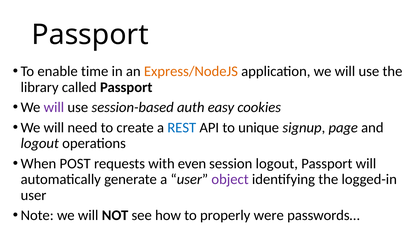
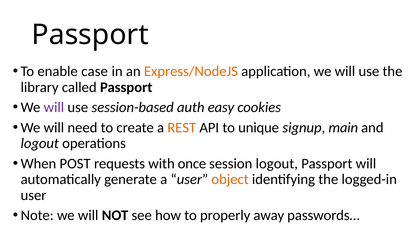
time: time -> case
REST colour: blue -> orange
page: page -> main
even: even -> once
object colour: purple -> orange
were: were -> away
